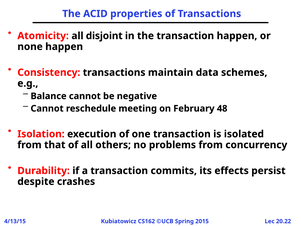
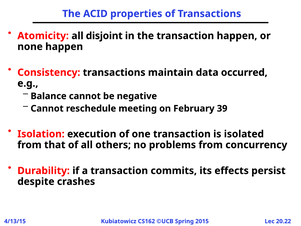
schemes: schemes -> occurred
48: 48 -> 39
